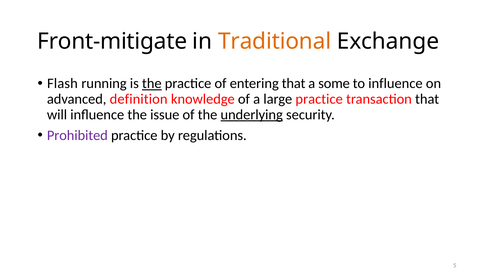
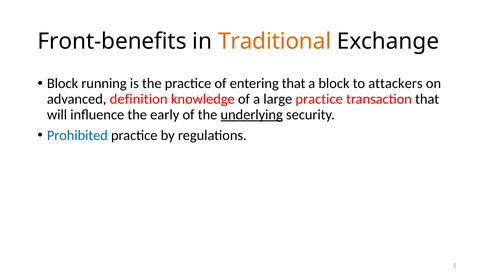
Front-mitigate: Front-mitigate -> Front-benefits
Flash at (62, 84): Flash -> Block
the at (152, 84) underline: present -> none
a some: some -> block
to influence: influence -> attackers
issue: issue -> early
Prohibited colour: purple -> blue
